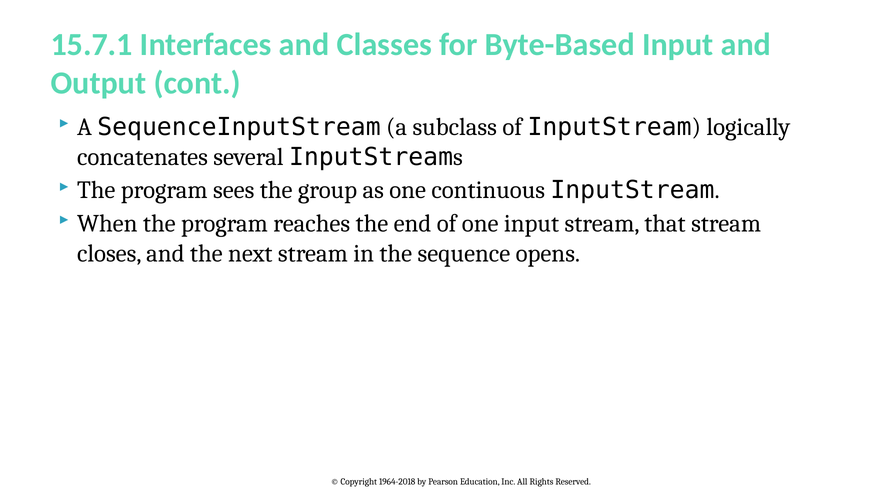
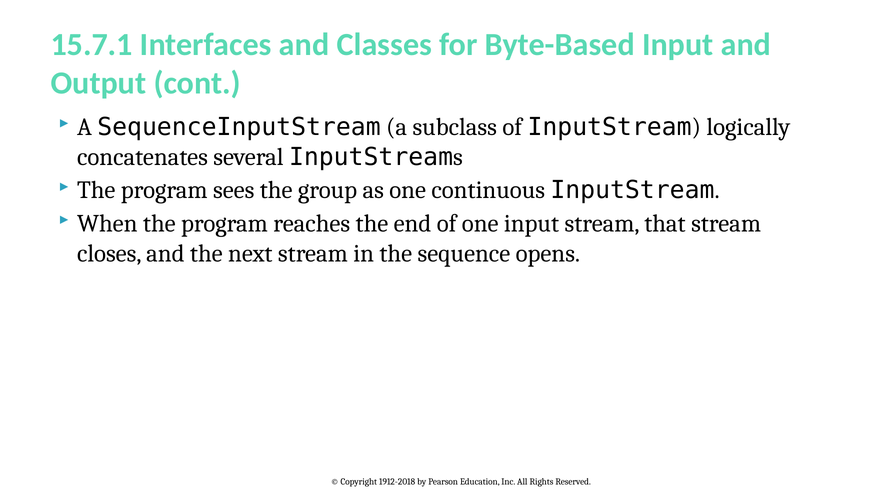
1964-2018: 1964-2018 -> 1912-2018
